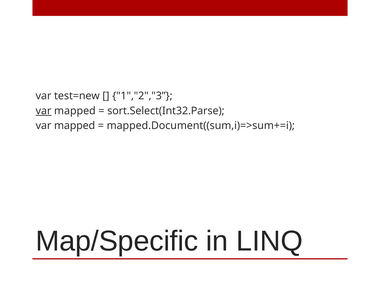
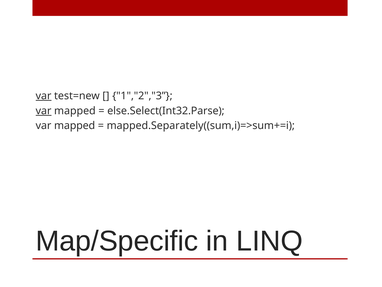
var at (44, 96) underline: none -> present
sort.Select(Int32.Parse: sort.Select(Int32.Parse -> else.Select(Int32.Parse
mapped.Document((sum,i)=>sum+=i: mapped.Document((sum,i)=>sum+=i -> mapped.Separately((sum,i)=>sum+=i
